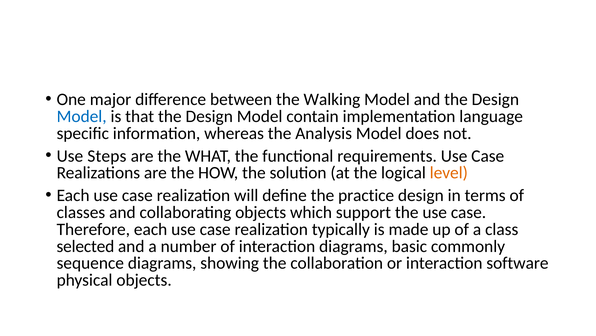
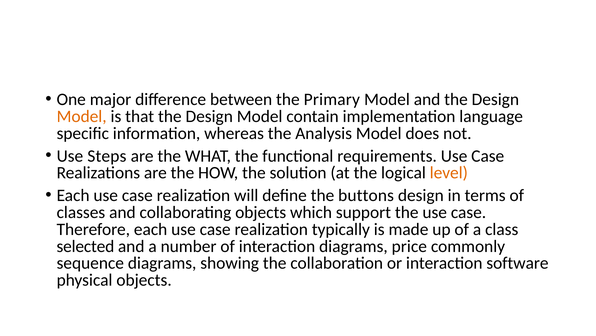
Walking: Walking -> Primary
Model at (82, 116) colour: blue -> orange
practice: practice -> buttons
basic: basic -> price
